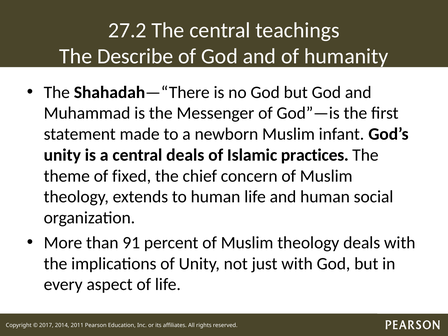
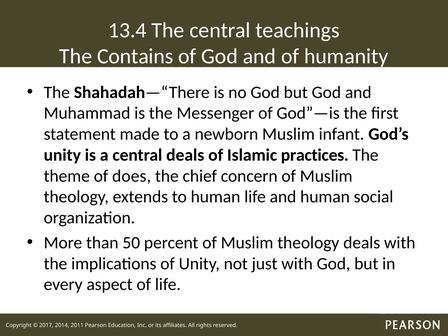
27.2: 27.2 -> 13.4
Describe: Describe -> Contains
fixed: fixed -> does
91: 91 -> 50
